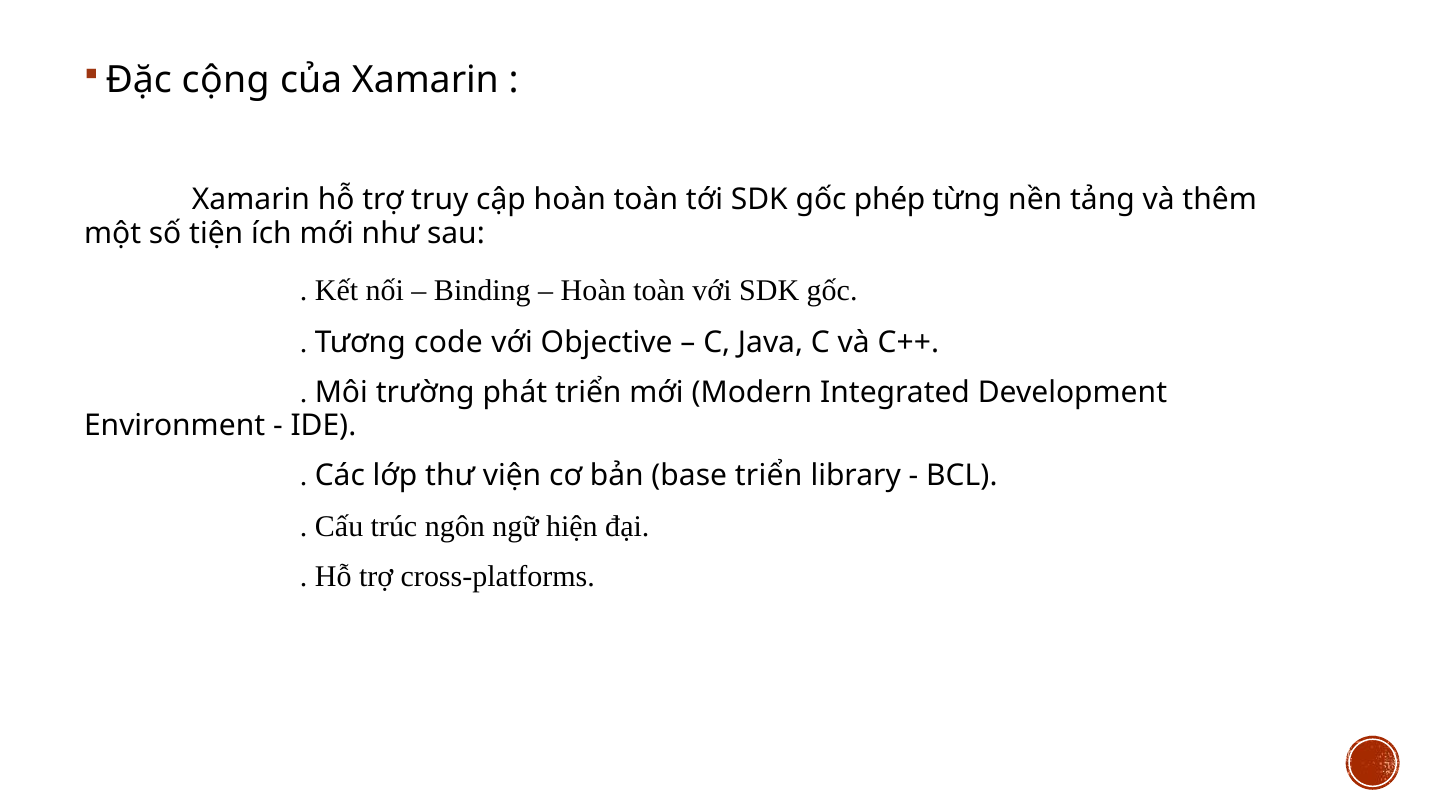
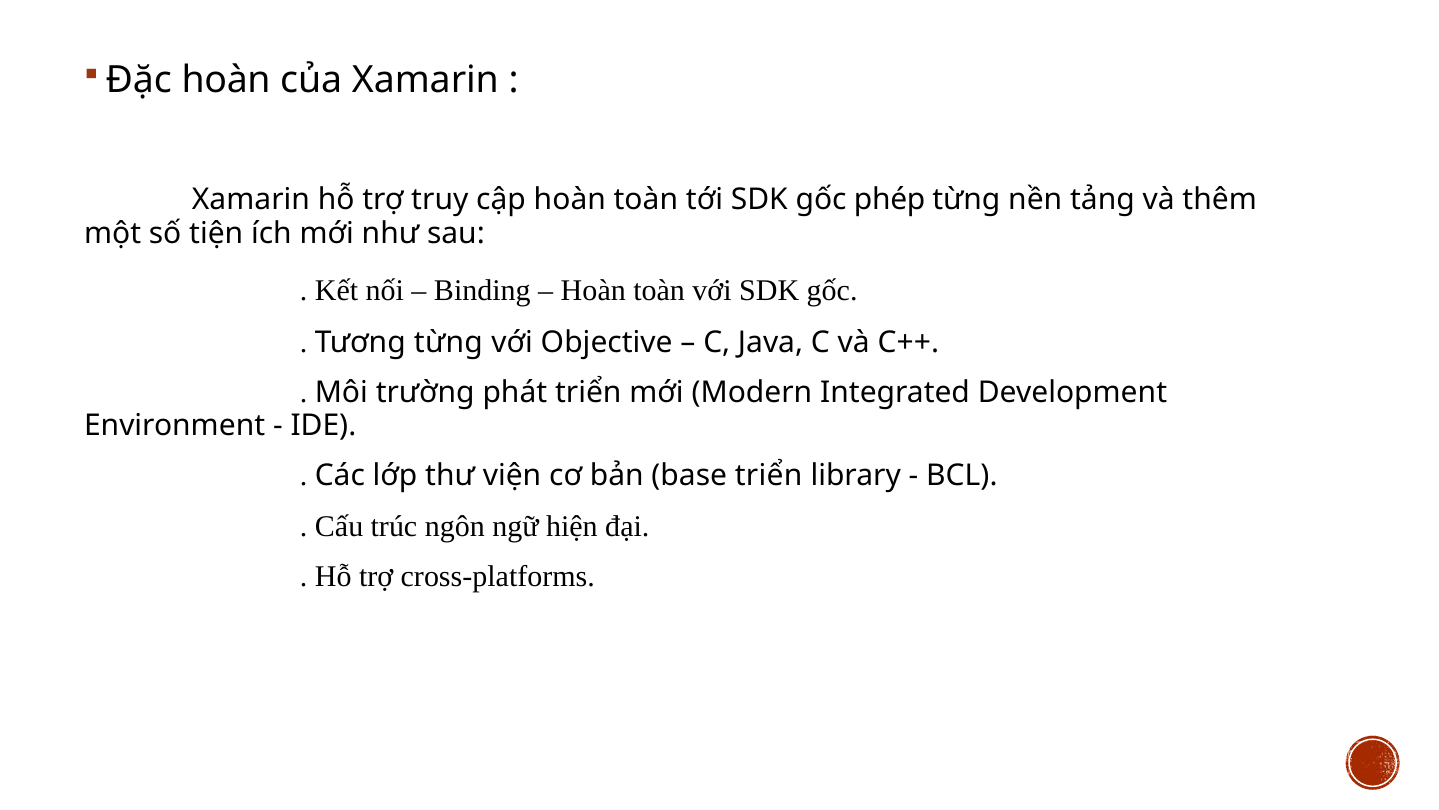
Đặc cộng: cộng -> hoàn
Tương code: code -> từng
